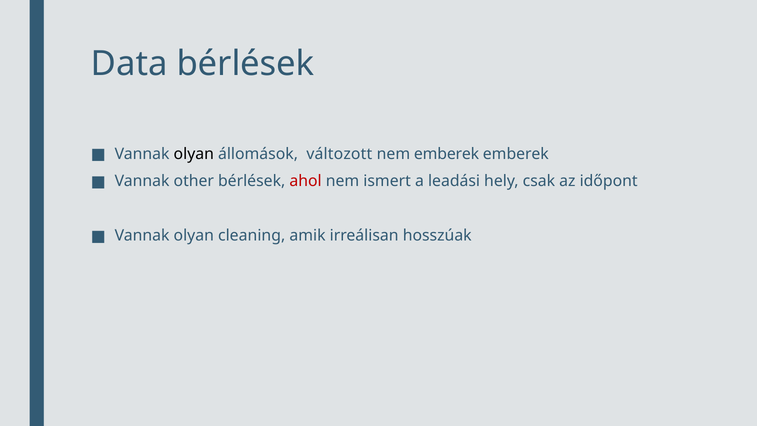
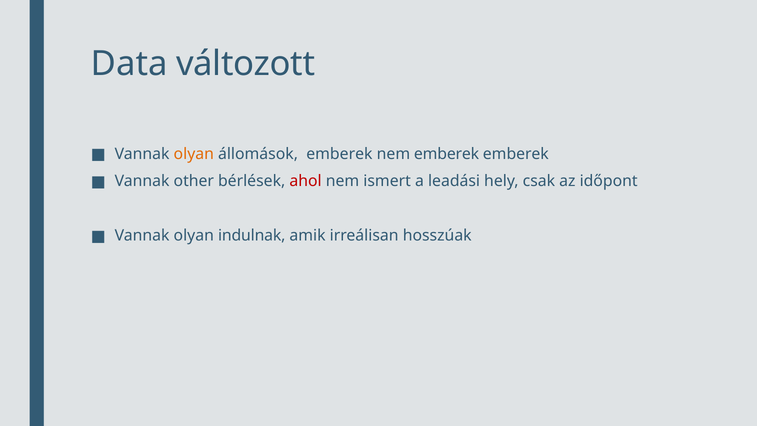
Data bérlések: bérlések -> változott
olyan at (194, 154) colour: black -> orange
állomások változott: változott -> emberek
cleaning: cleaning -> indulnak
